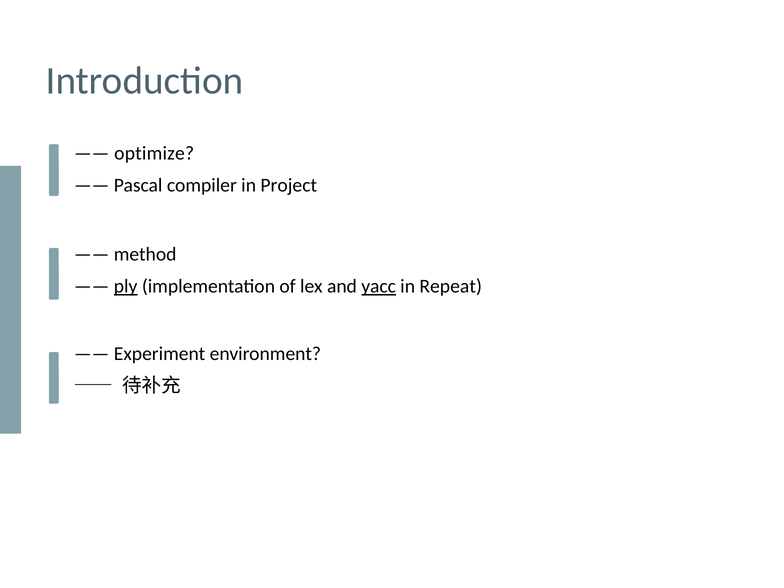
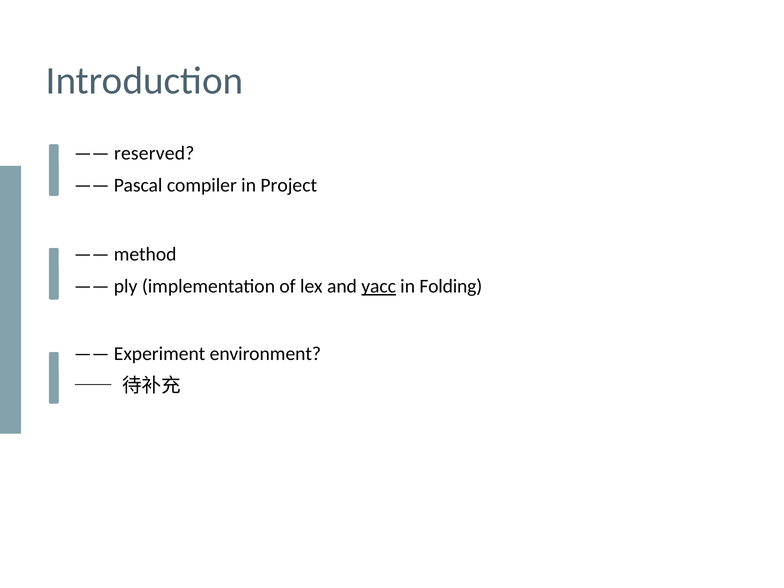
optimize: optimize -> reserved
ply underline: present -> none
Repeat: Repeat -> Folding
